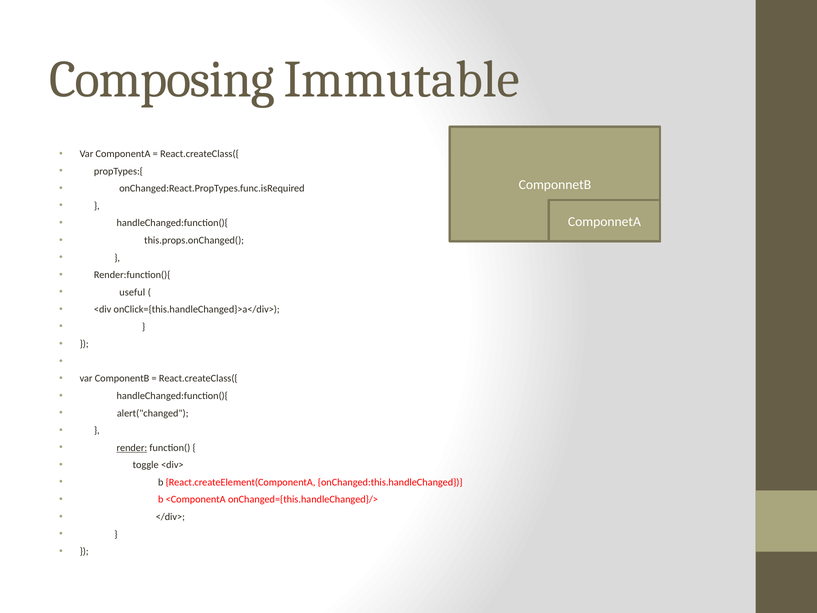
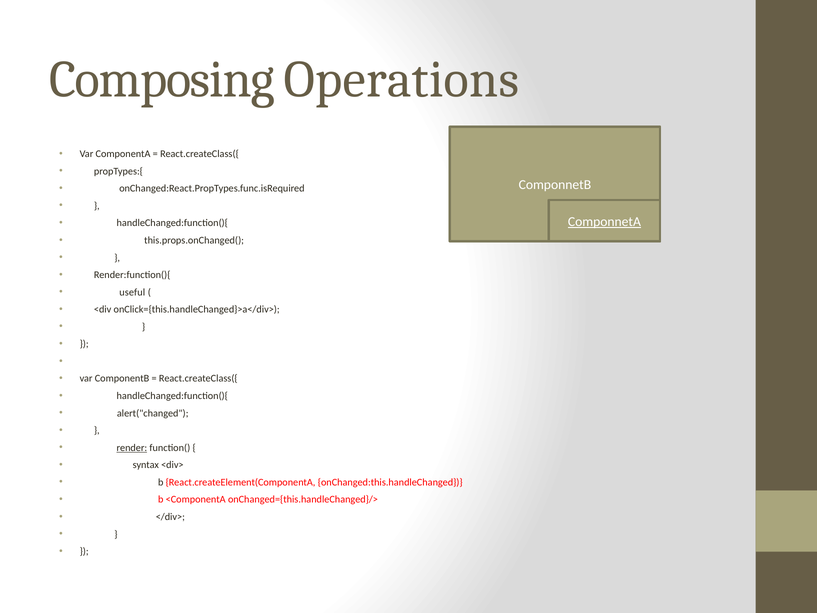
Immutable: Immutable -> Operations
ComponnetA underline: none -> present
toggle: toggle -> syntax
